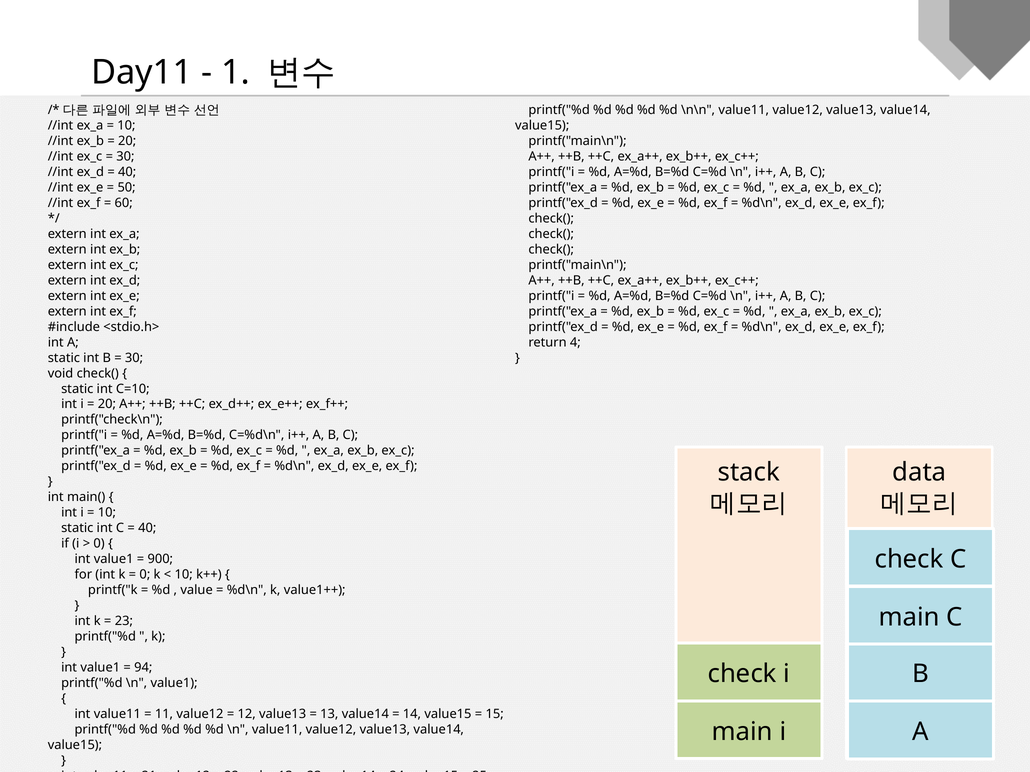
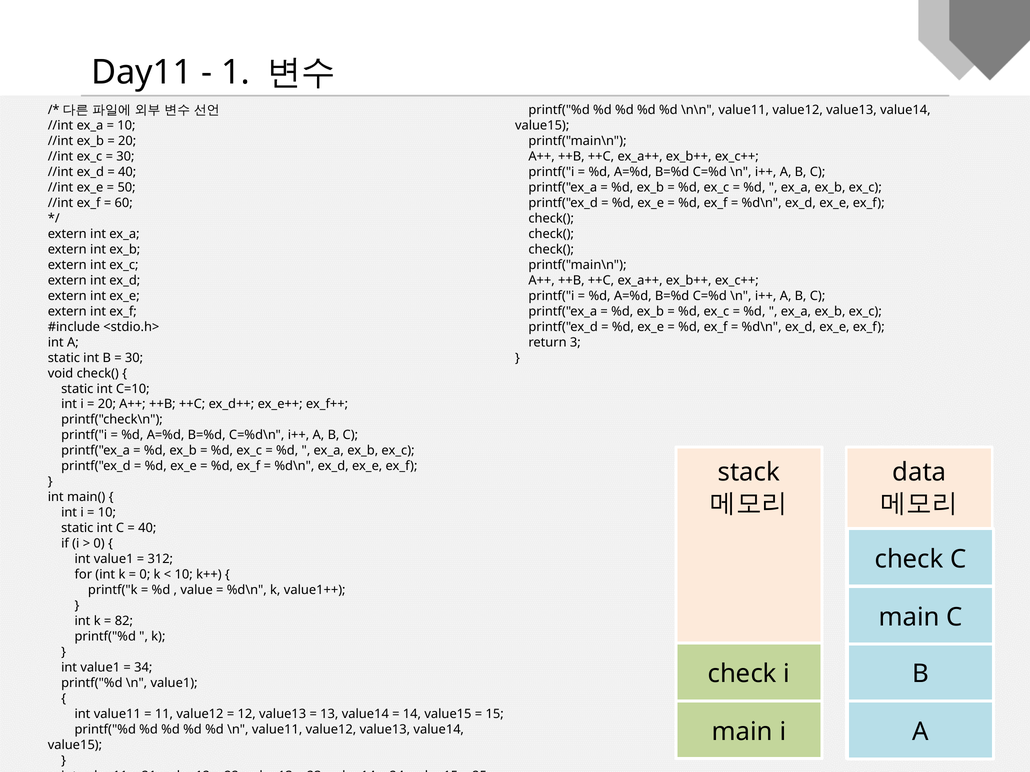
4: 4 -> 3
900: 900 -> 312
23 at (124, 621): 23 -> 82
94: 94 -> 34
